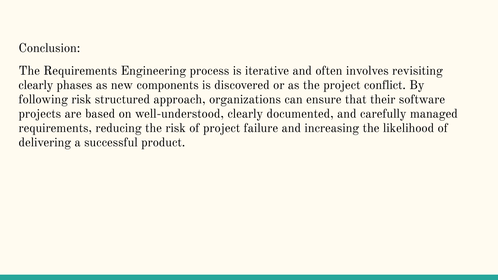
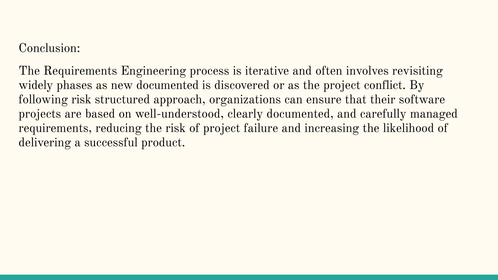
clearly at (36, 85): clearly -> widely
new components: components -> documented
